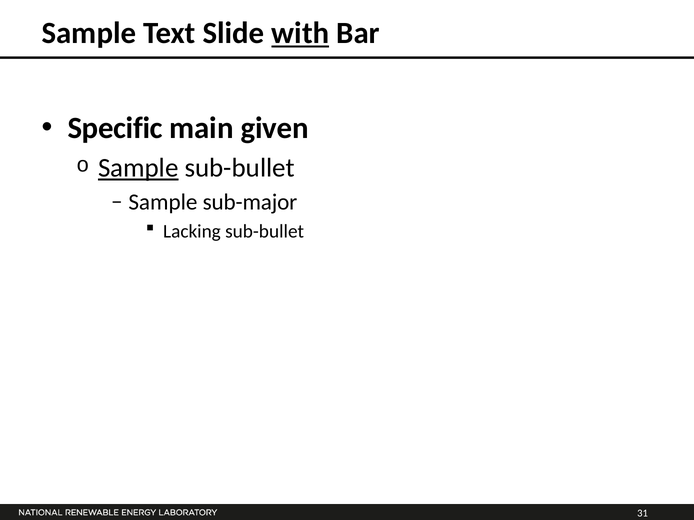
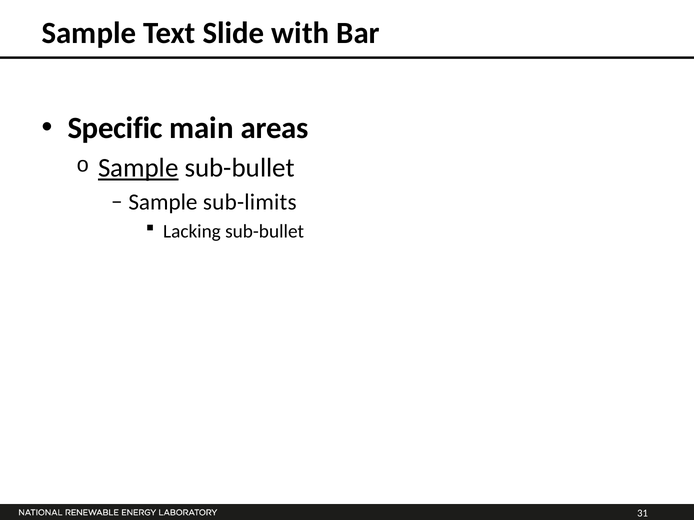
with underline: present -> none
given: given -> areas
sub-major: sub-major -> sub-limits
